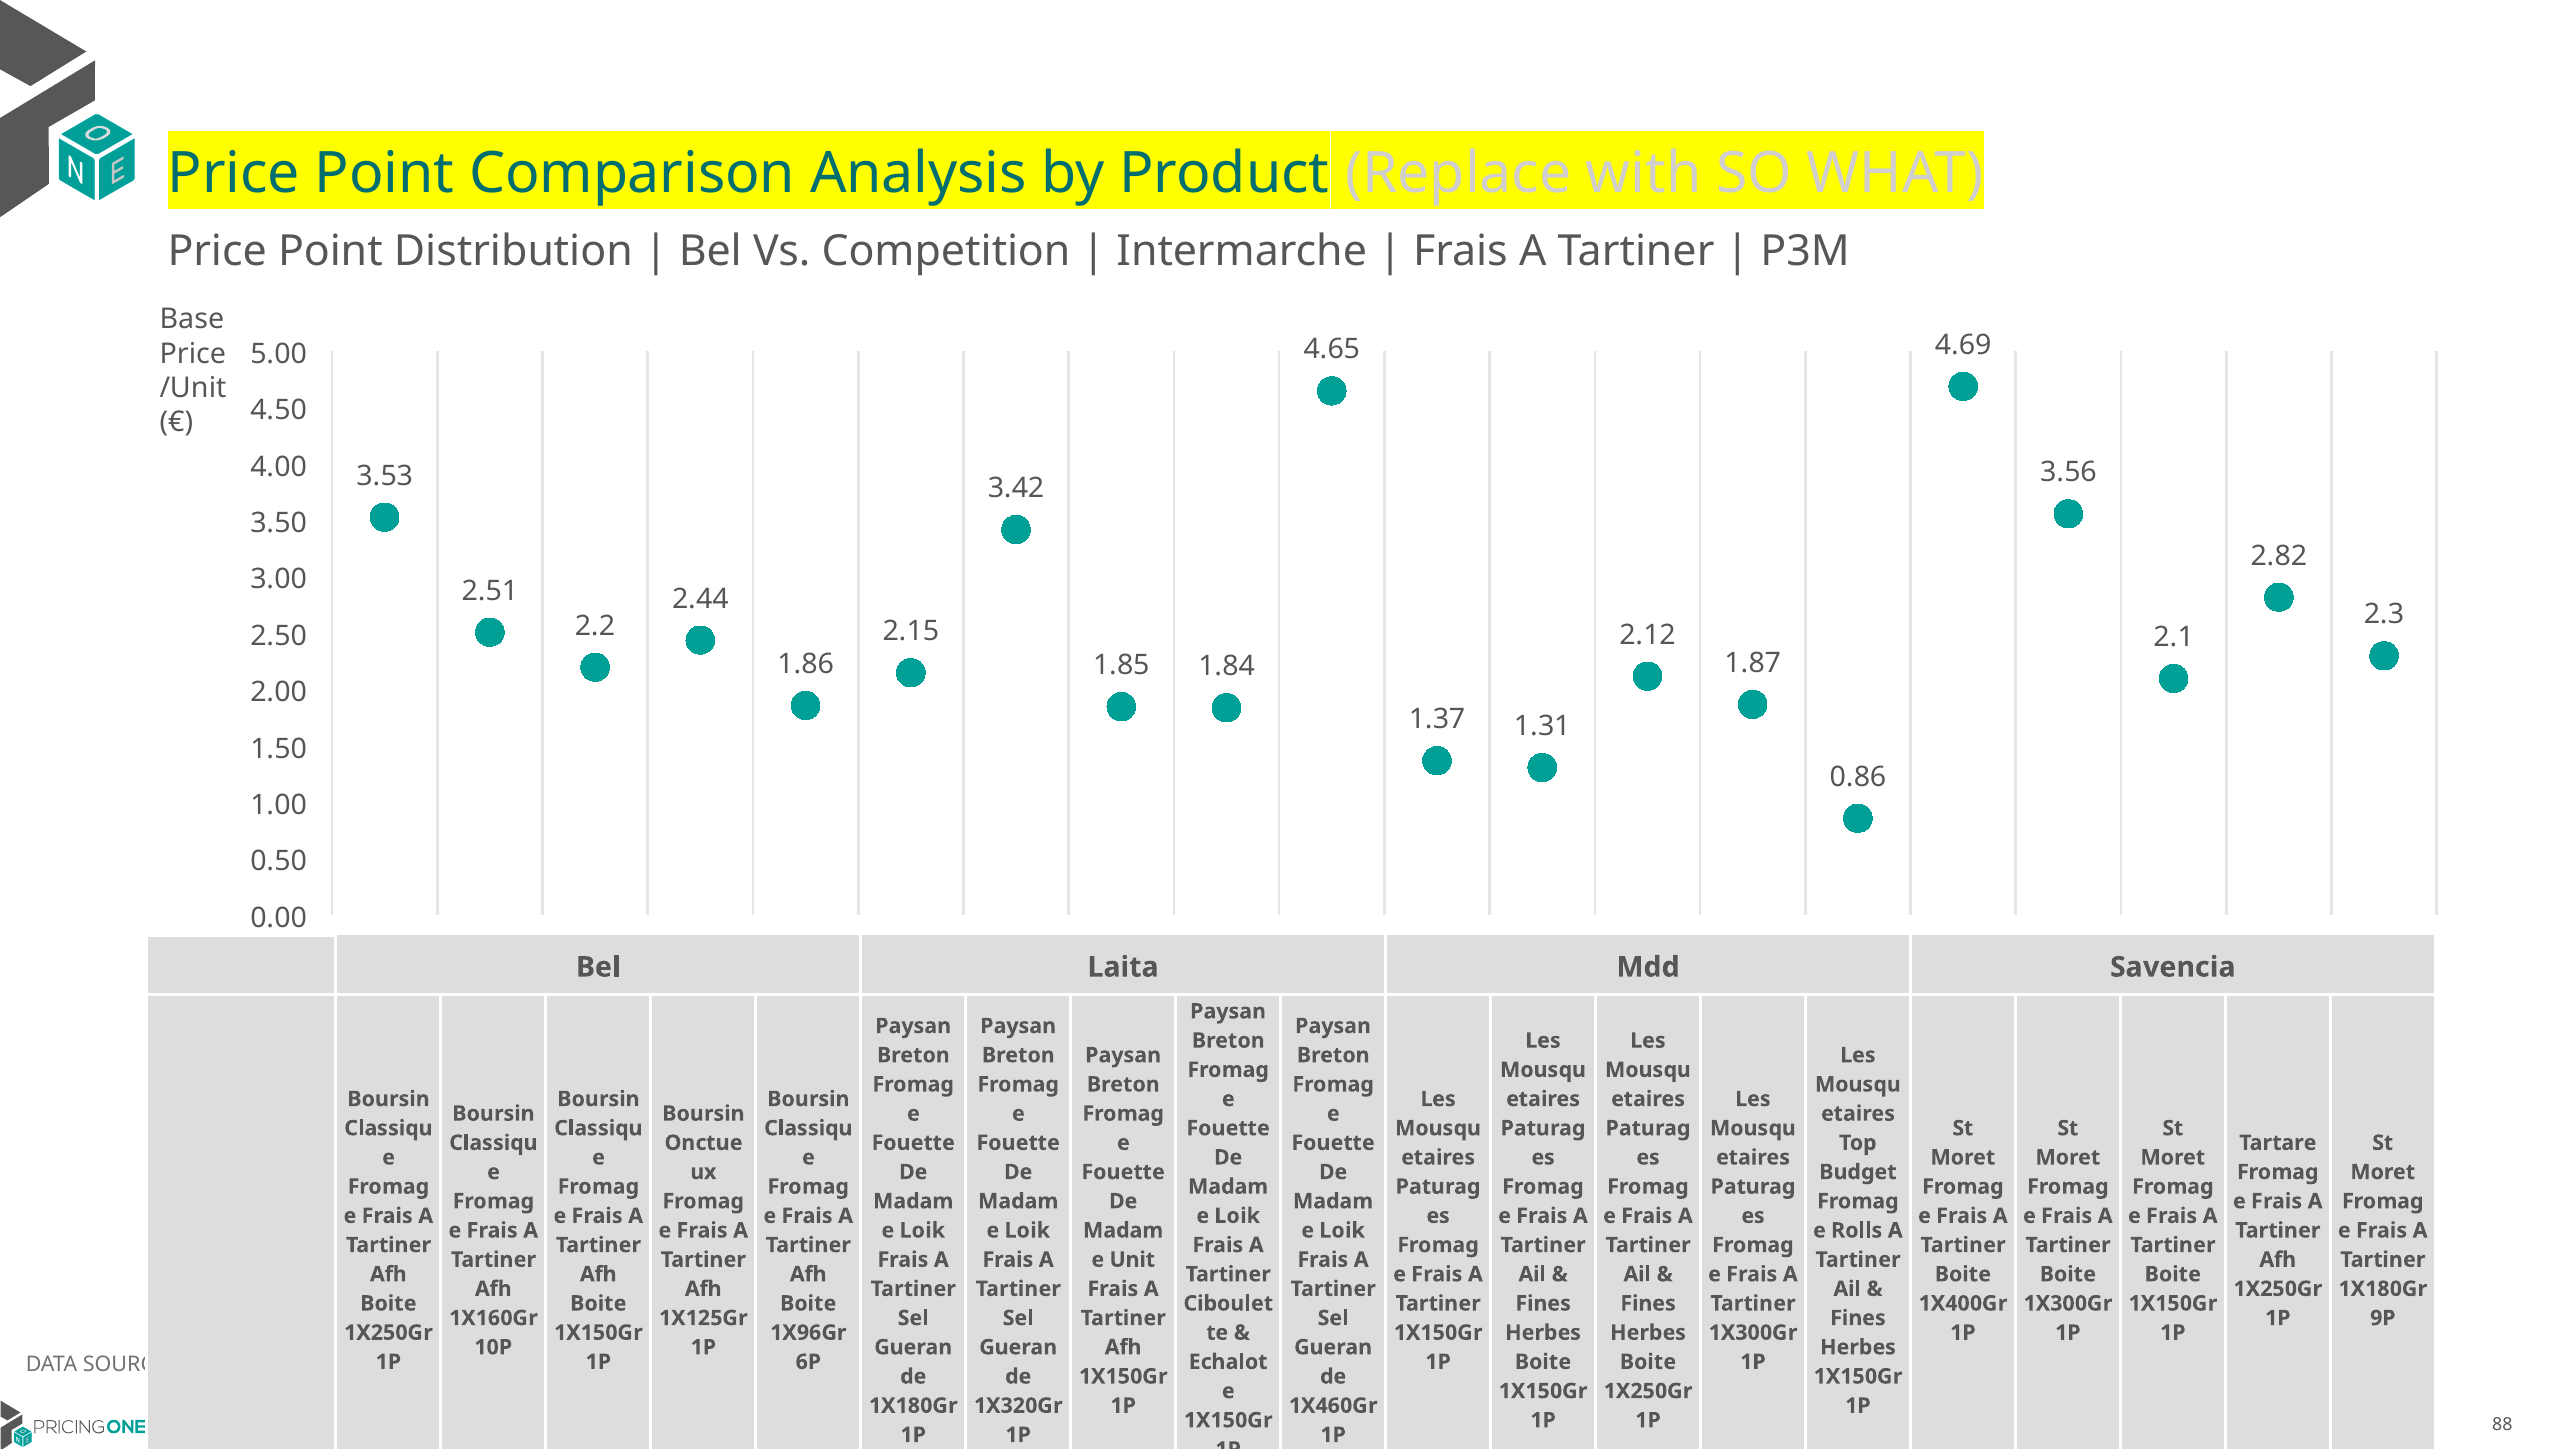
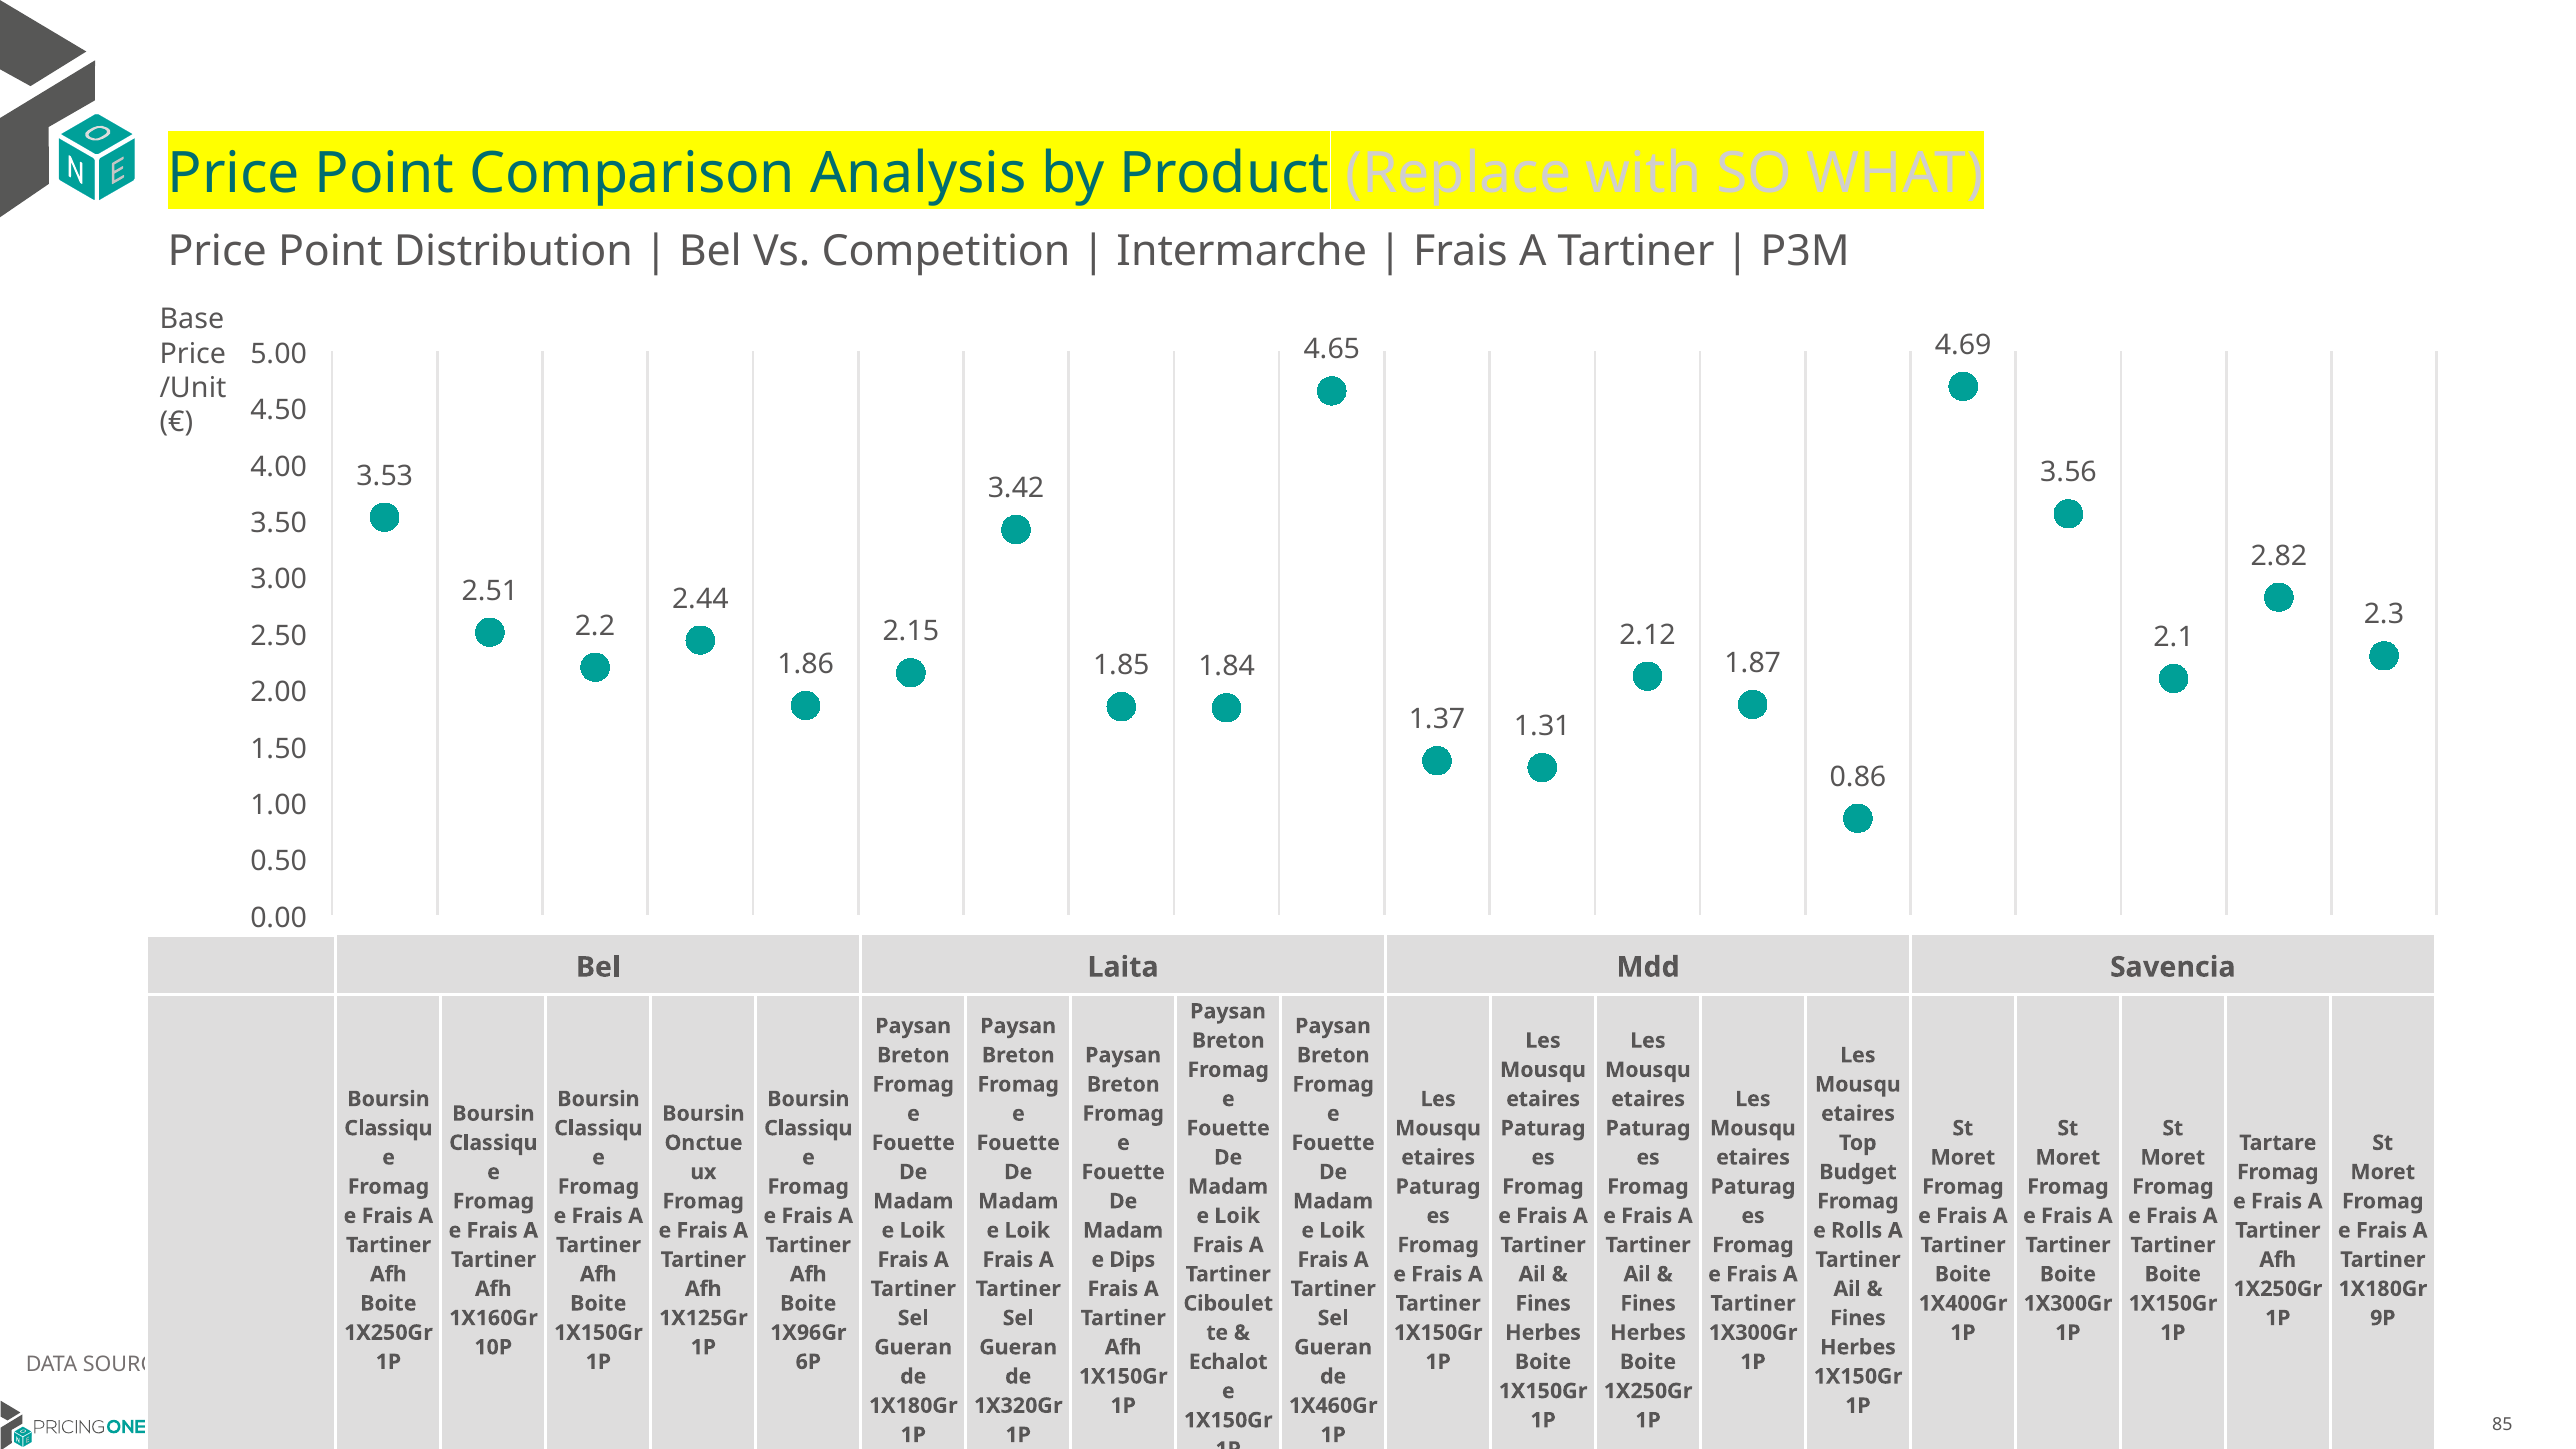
Unit: Unit -> Dips
88: 88 -> 85
